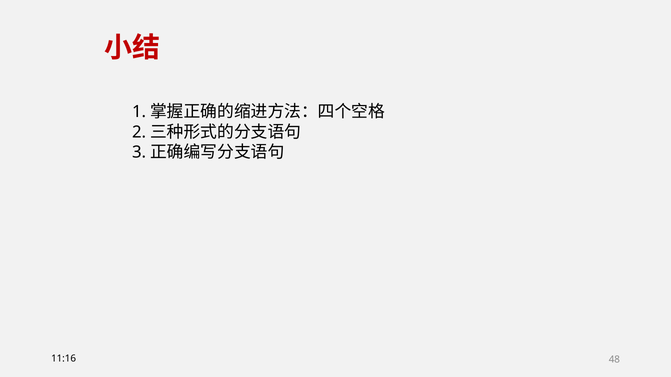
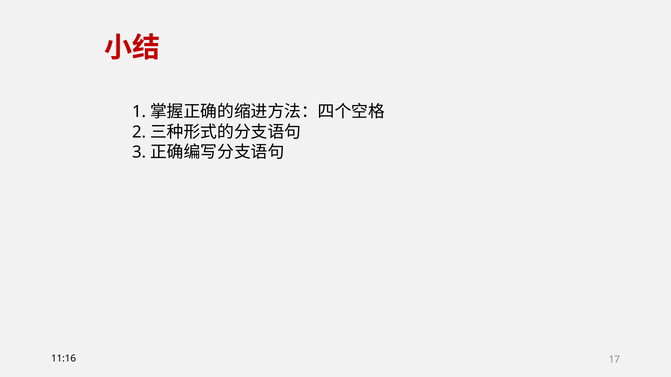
48: 48 -> 17
